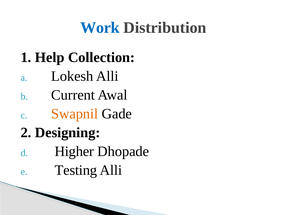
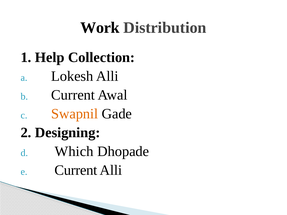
Work colour: blue -> black
Higher: Higher -> Which
Testing at (76, 170): Testing -> Current
